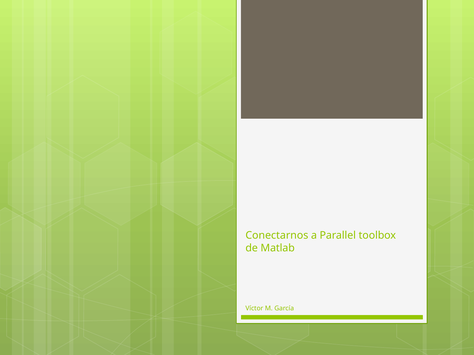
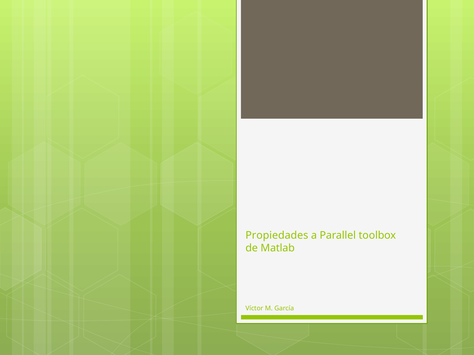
Conectarnos: Conectarnos -> Propiedades
